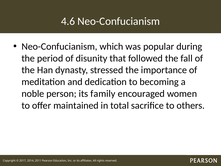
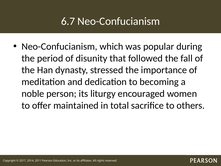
4.6: 4.6 -> 6.7
family: family -> liturgy
